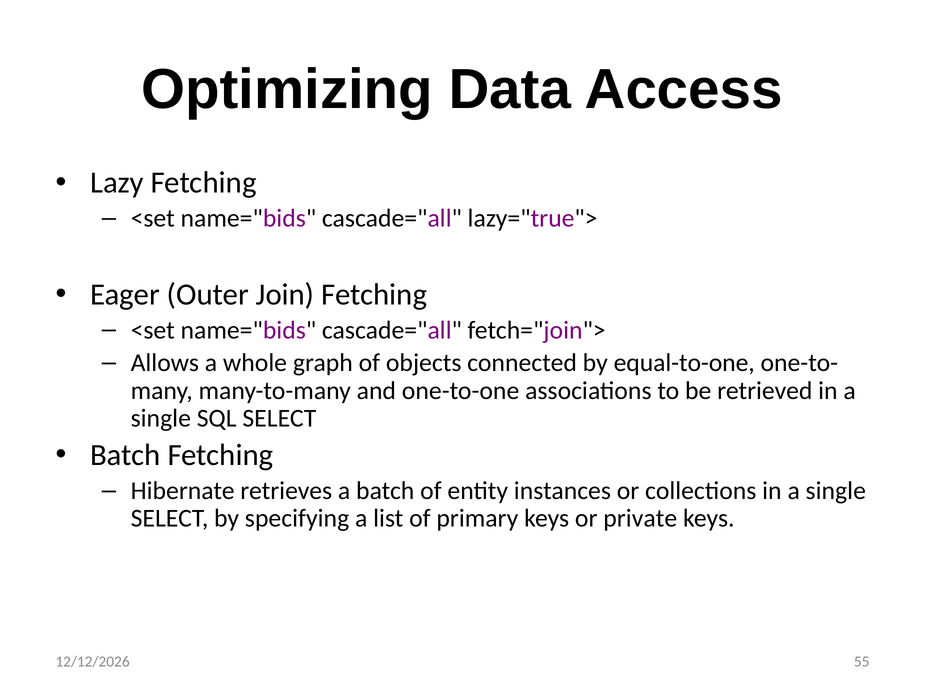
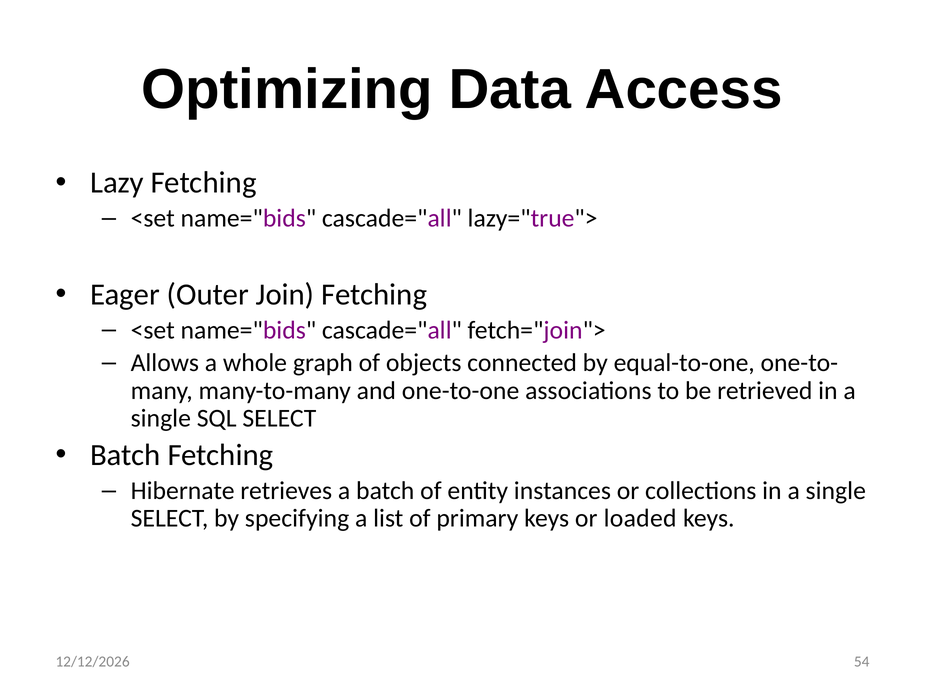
private: private -> loaded
55: 55 -> 54
